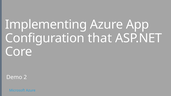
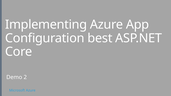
that: that -> best
